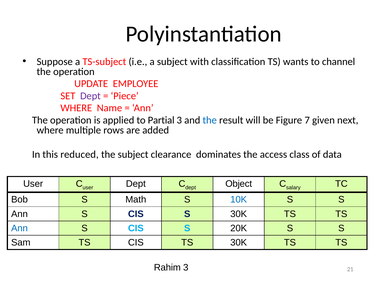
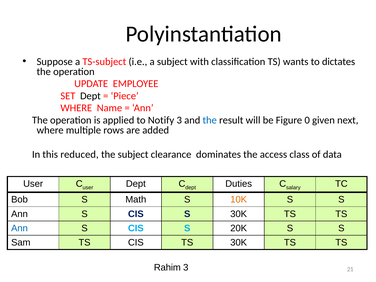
channel: channel -> dictates
Dept at (90, 96) colour: purple -> black
Partial: Partial -> Notify
7: 7 -> 0
Object: Object -> Duties
10K colour: blue -> orange
